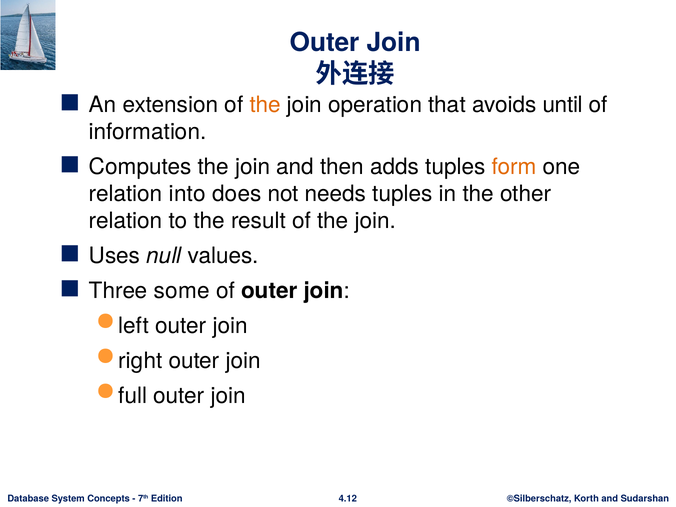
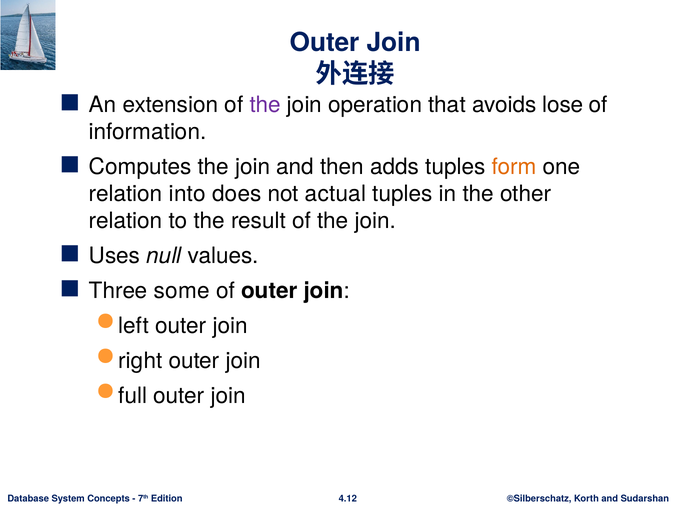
the at (265, 105) colour: orange -> purple
until: until -> lose
needs: needs -> actual
